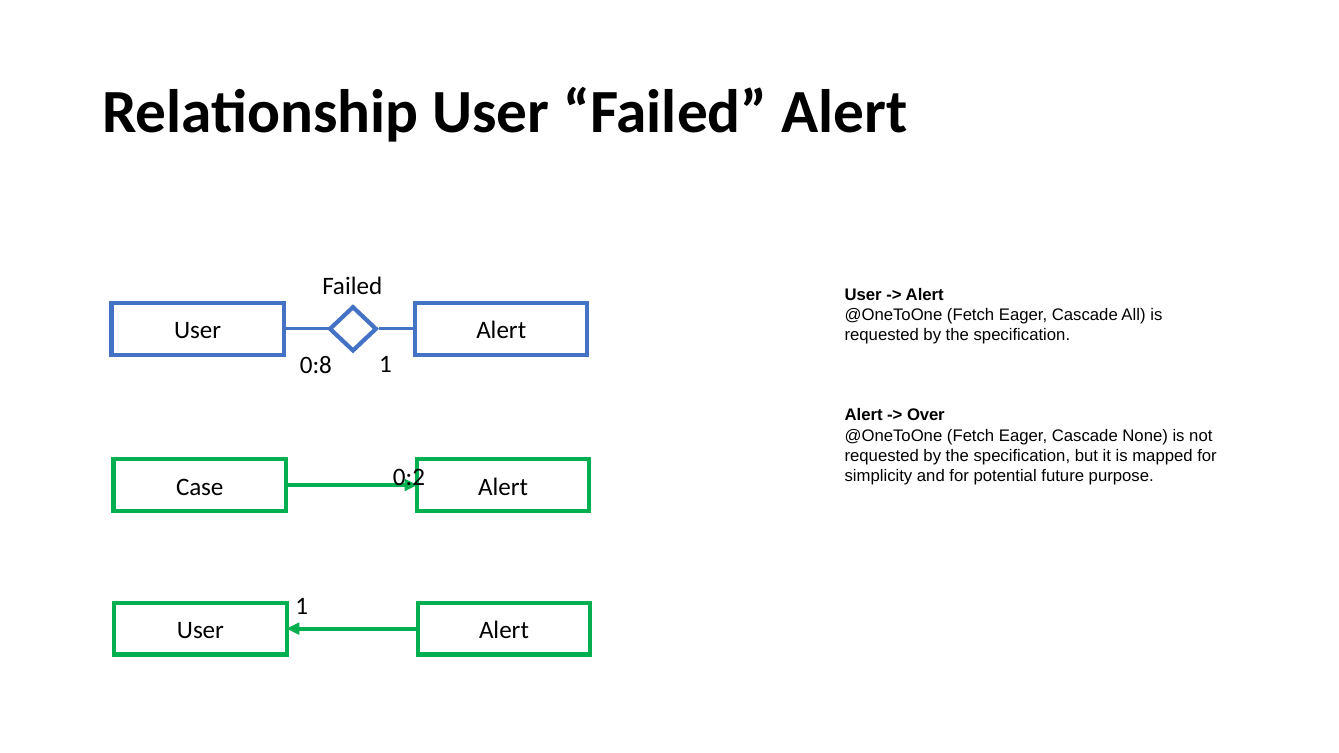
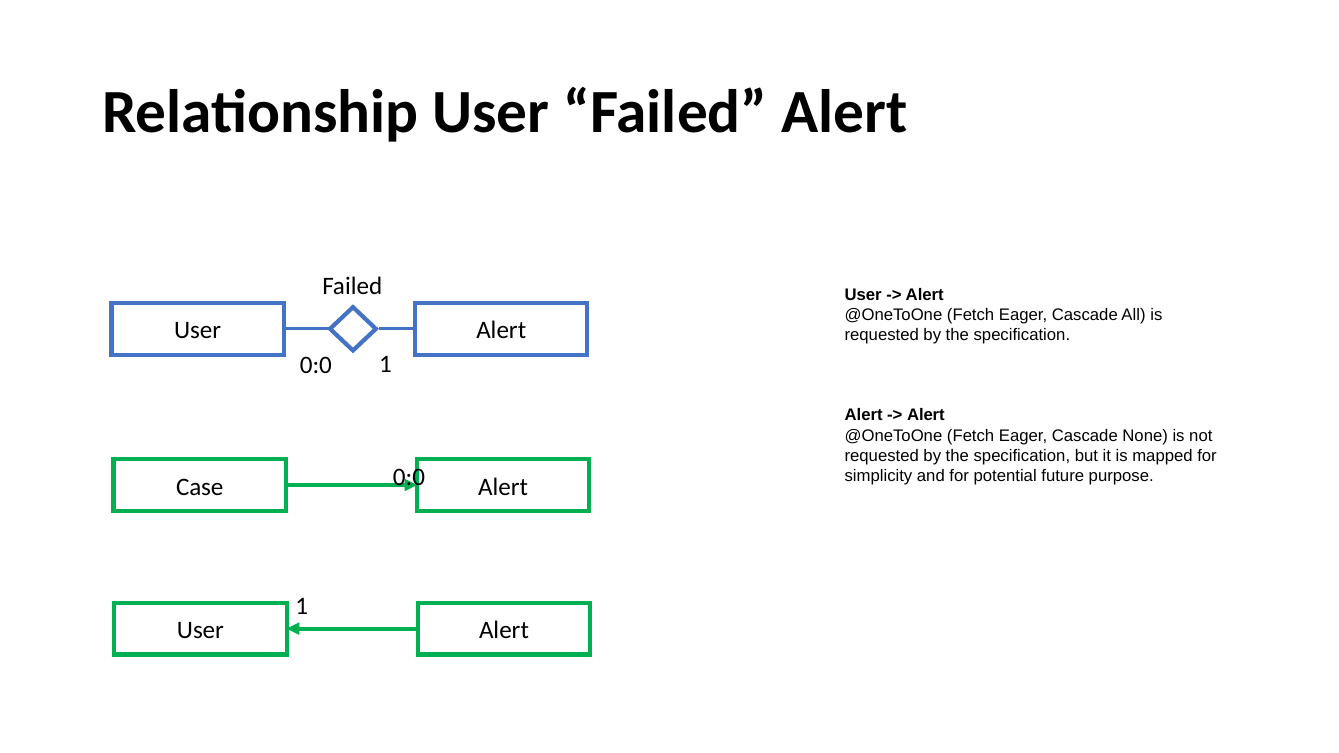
0:8 at (316, 365): 0:8 -> 0:0
Over at (926, 416): Over -> Alert
0:2 at (409, 477): 0:2 -> 0:0
